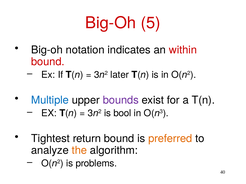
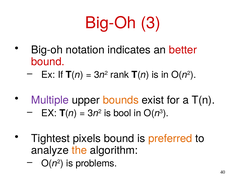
5: 5 -> 3
within: within -> better
later: later -> rank
Multiple colour: blue -> purple
bounds colour: purple -> orange
return: return -> pixels
